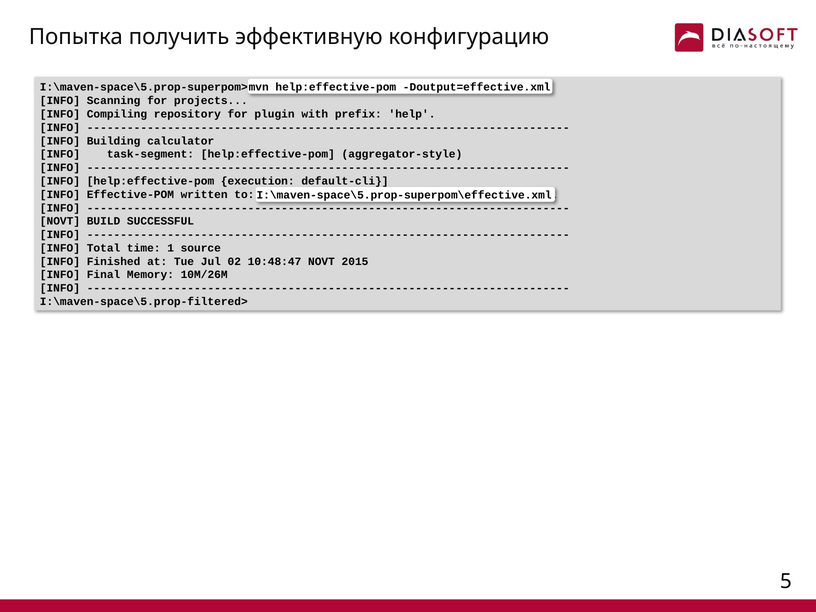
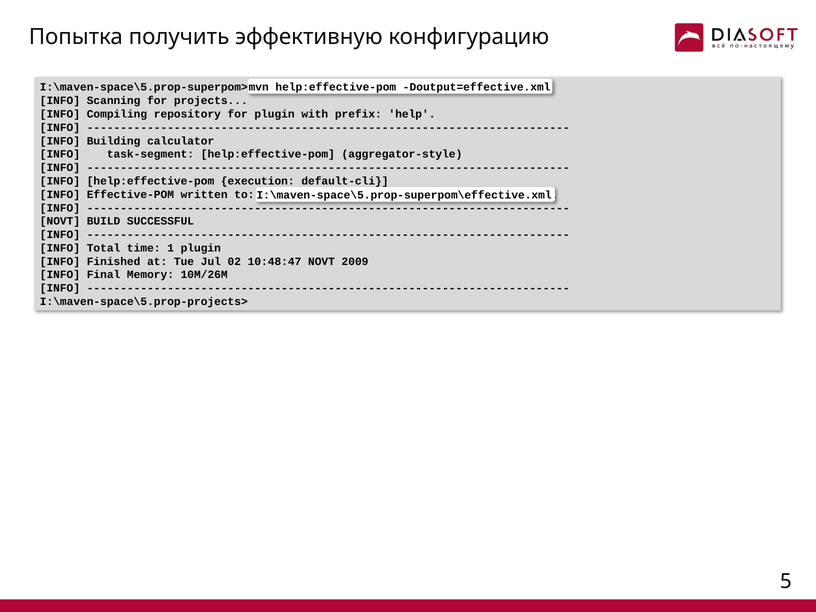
1 source: source -> plugin
2015: 2015 -> 2009
I:\maven-space\5.prop-filtered>: I:\maven-space\5.prop-filtered> -> I:\maven-space\5.prop-projects>
